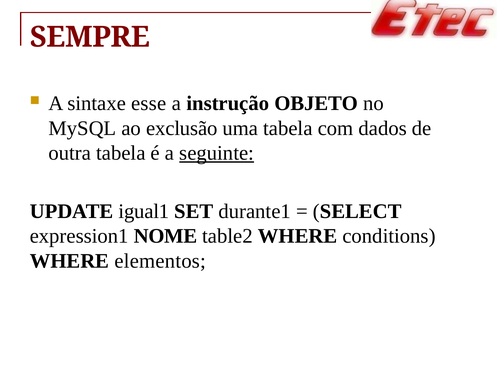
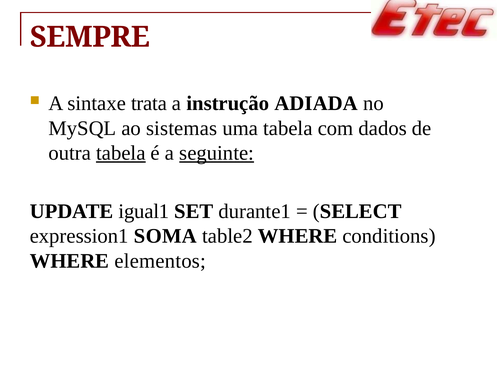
esse: esse -> trata
OBJETO: OBJETO -> ADIADA
exclusão: exclusão -> sistemas
tabela at (121, 153) underline: none -> present
NOME: NOME -> SOMA
